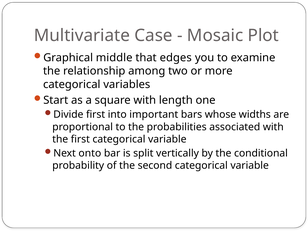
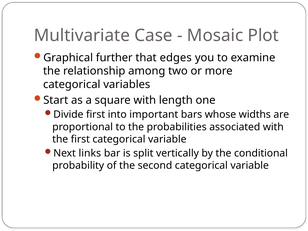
middle: middle -> further
onto: onto -> links
